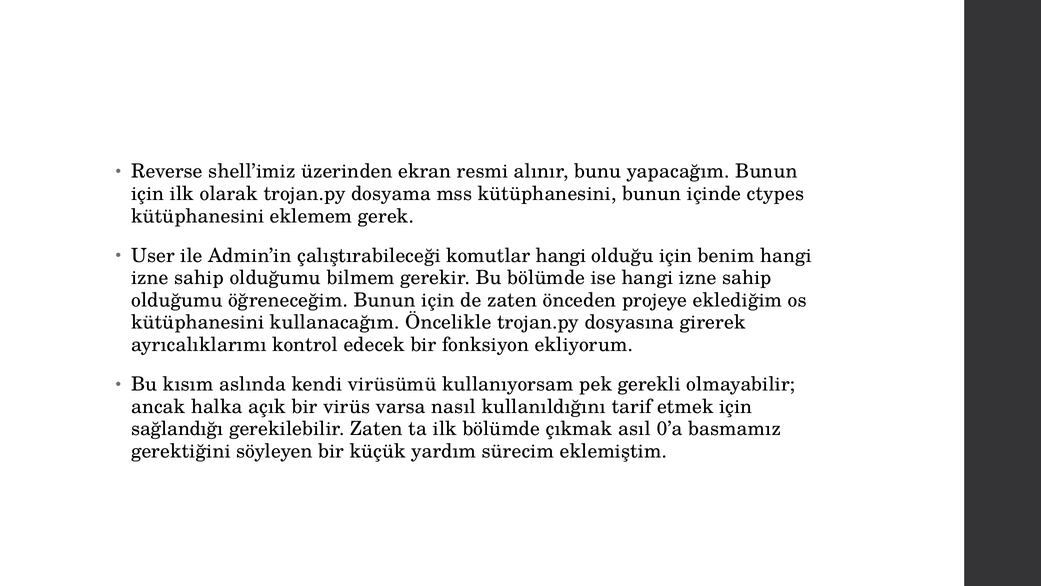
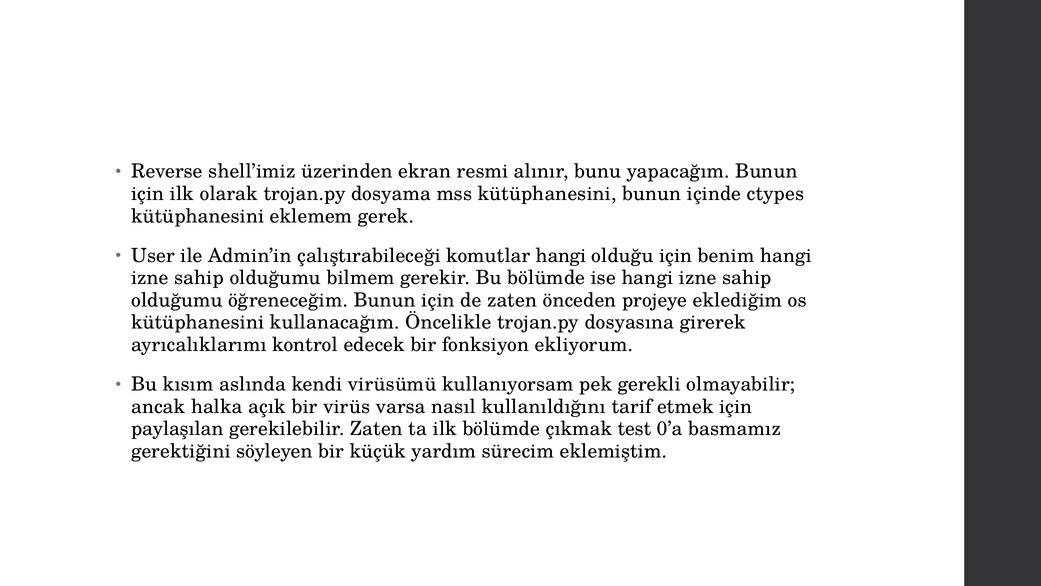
sağlandığı: sağlandığı -> paylaşılan
asıl: asıl -> test
